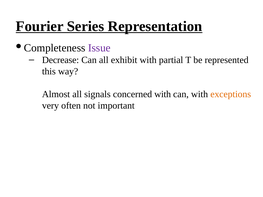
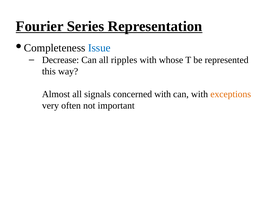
Issue colour: purple -> blue
exhibit: exhibit -> ripples
partial: partial -> whose
